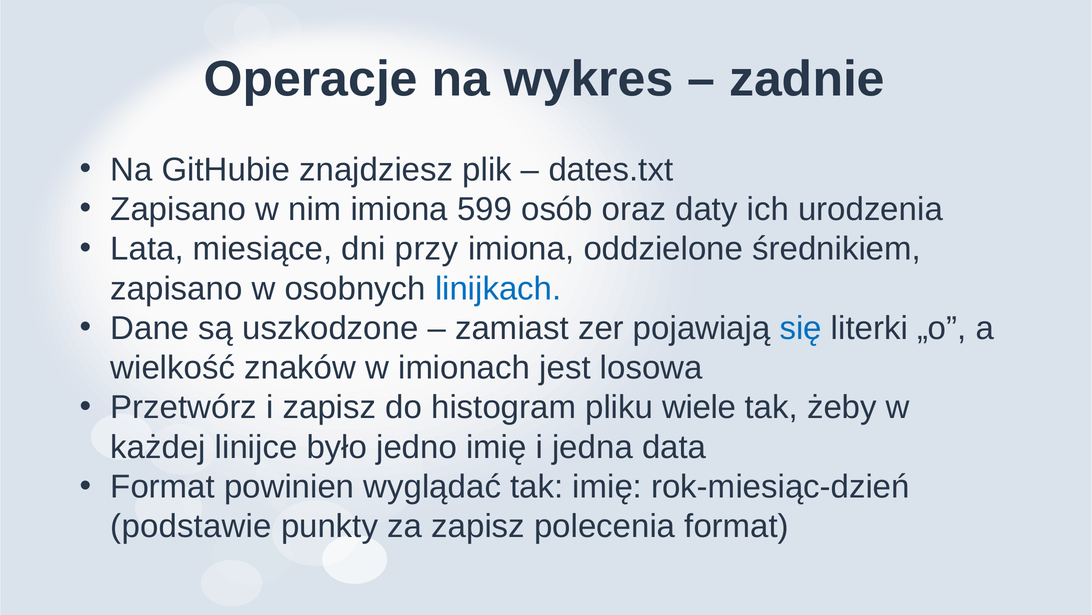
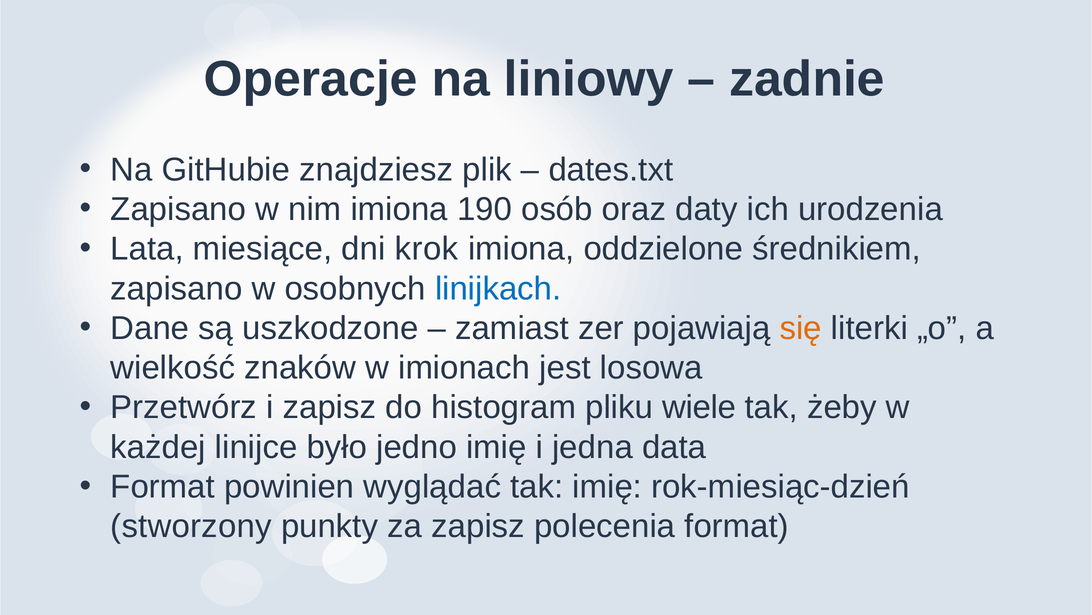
wykres: wykres -> liniowy
599: 599 -> 190
przy: przy -> krok
się colour: blue -> orange
podstawie: podstawie -> stworzony
